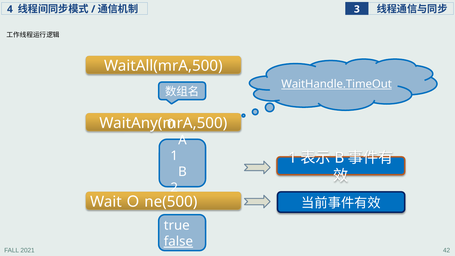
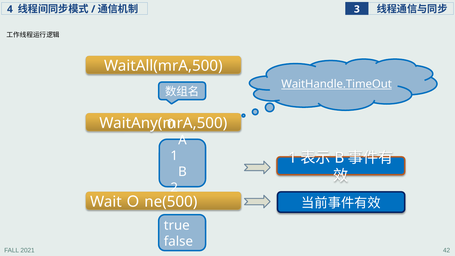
false underline: present -> none
